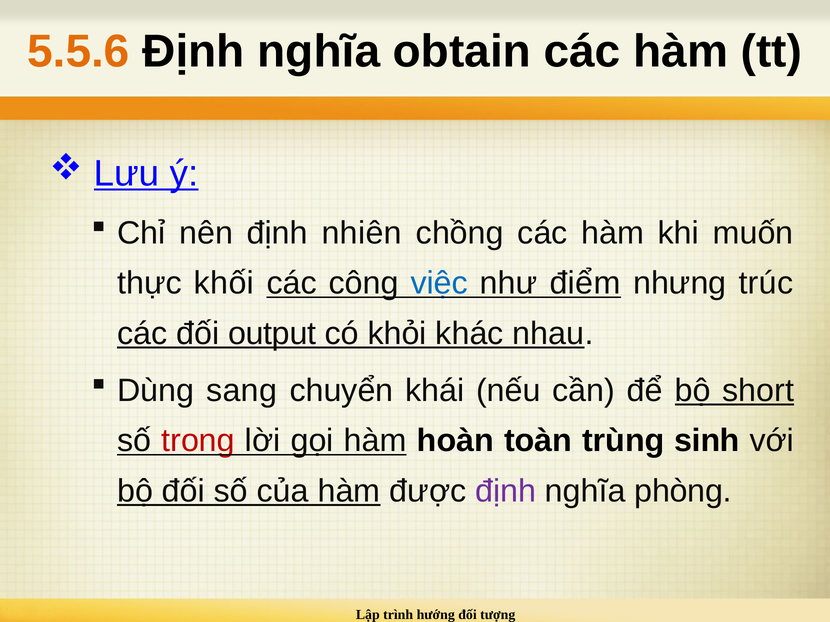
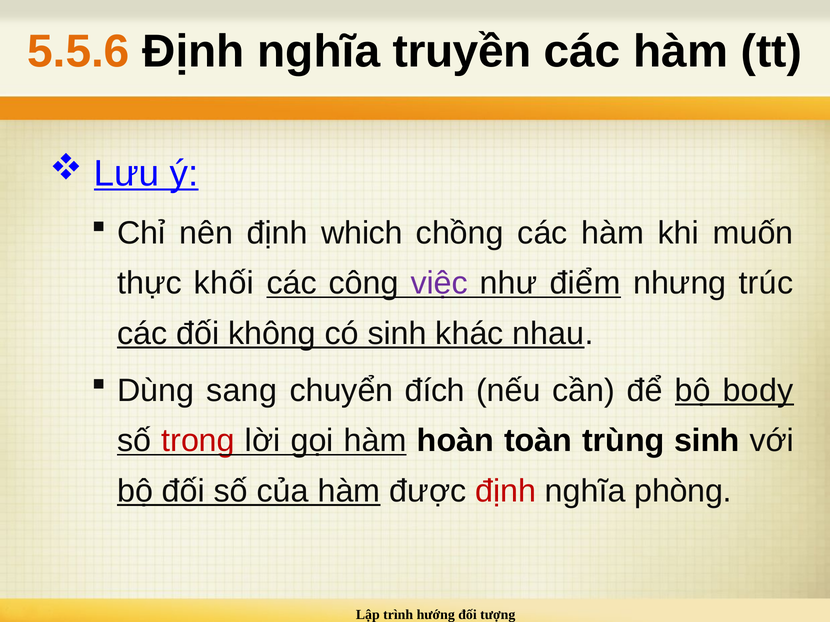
obtain: obtain -> truyền
nhiên: nhiên -> which
việc colour: blue -> purple
output: output -> không
có khỏi: khỏi -> sinh
khái: khái -> đích
short: short -> body
định at (506, 491) colour: purple -> red
